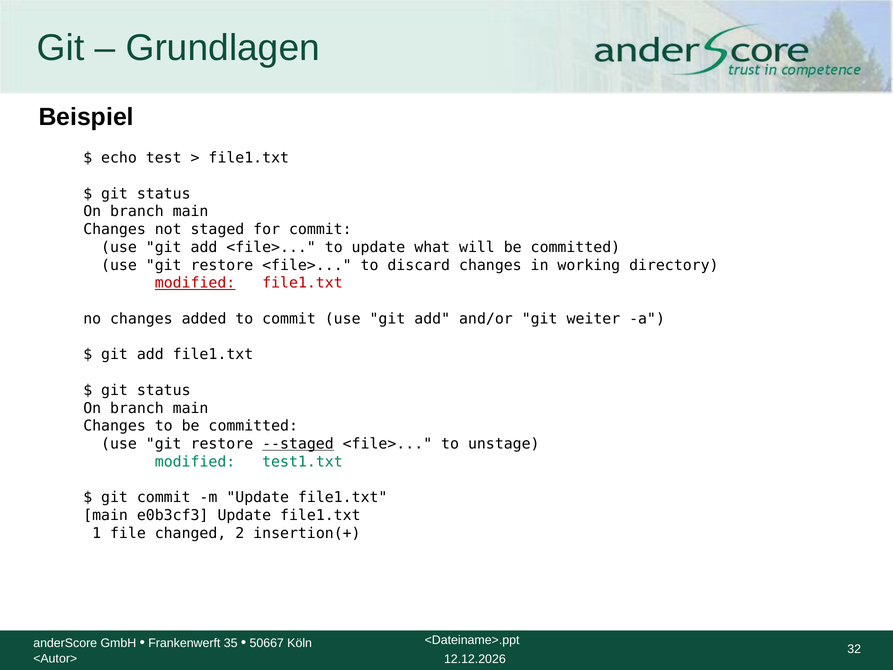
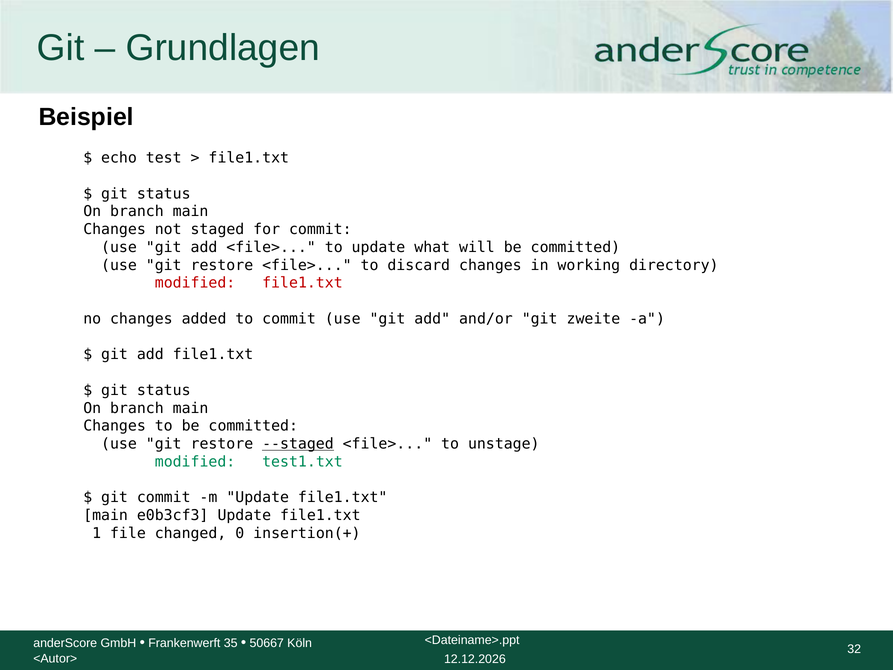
modified at (195, 283) underline: present -> none
weiter: weiter -> zweite
2: 2 -> 0
